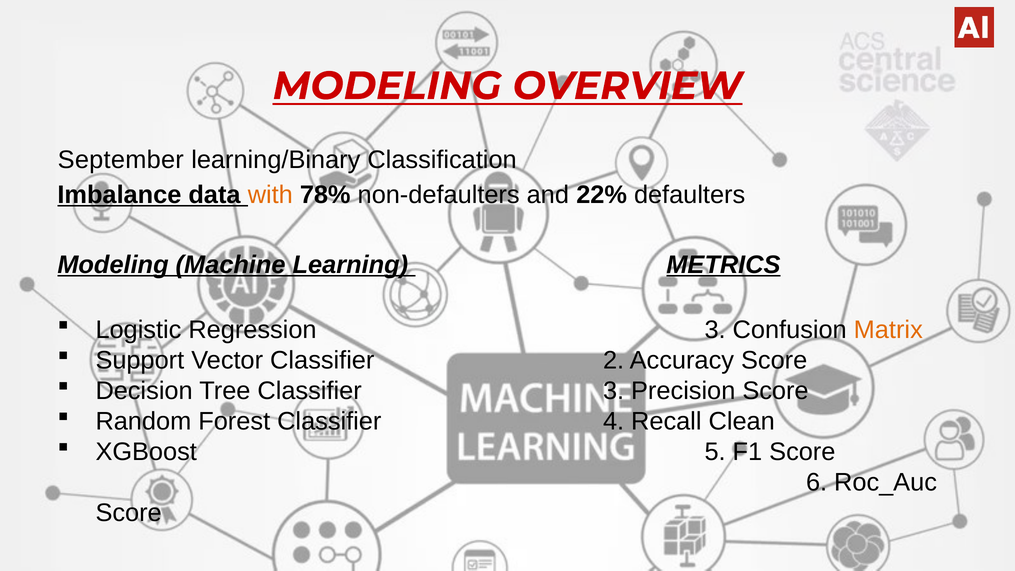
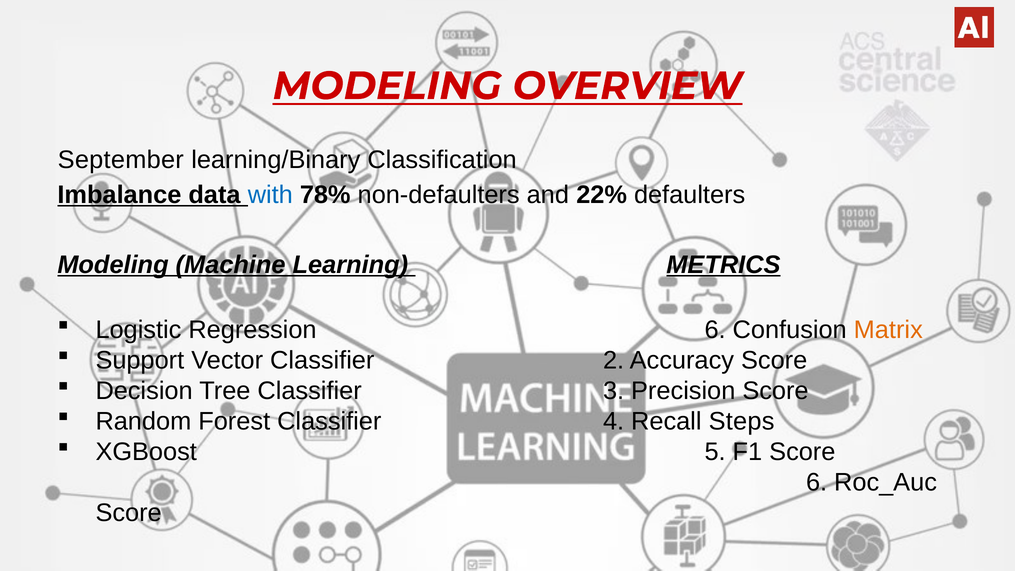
with colour: orange -> blue
Regression 3: 3 -> 6
Clean: Clean -> Steps
